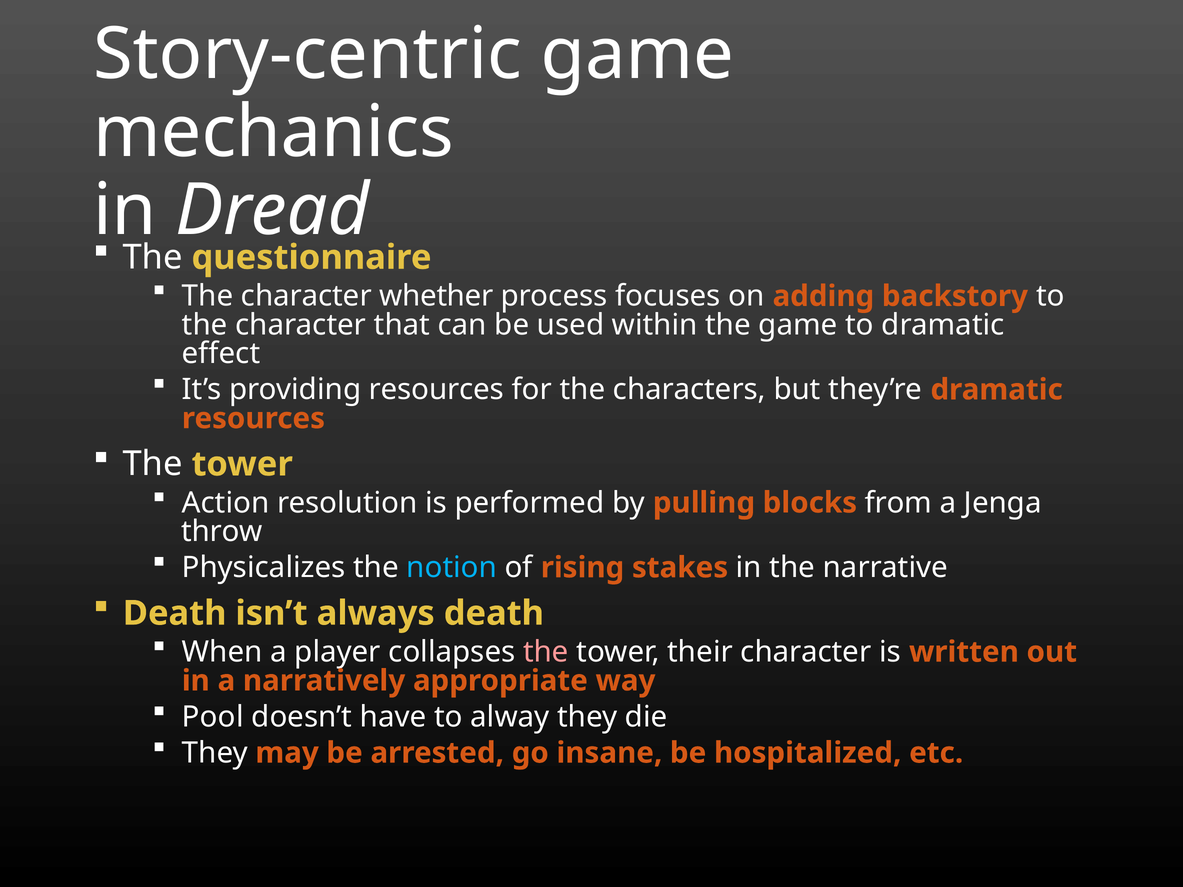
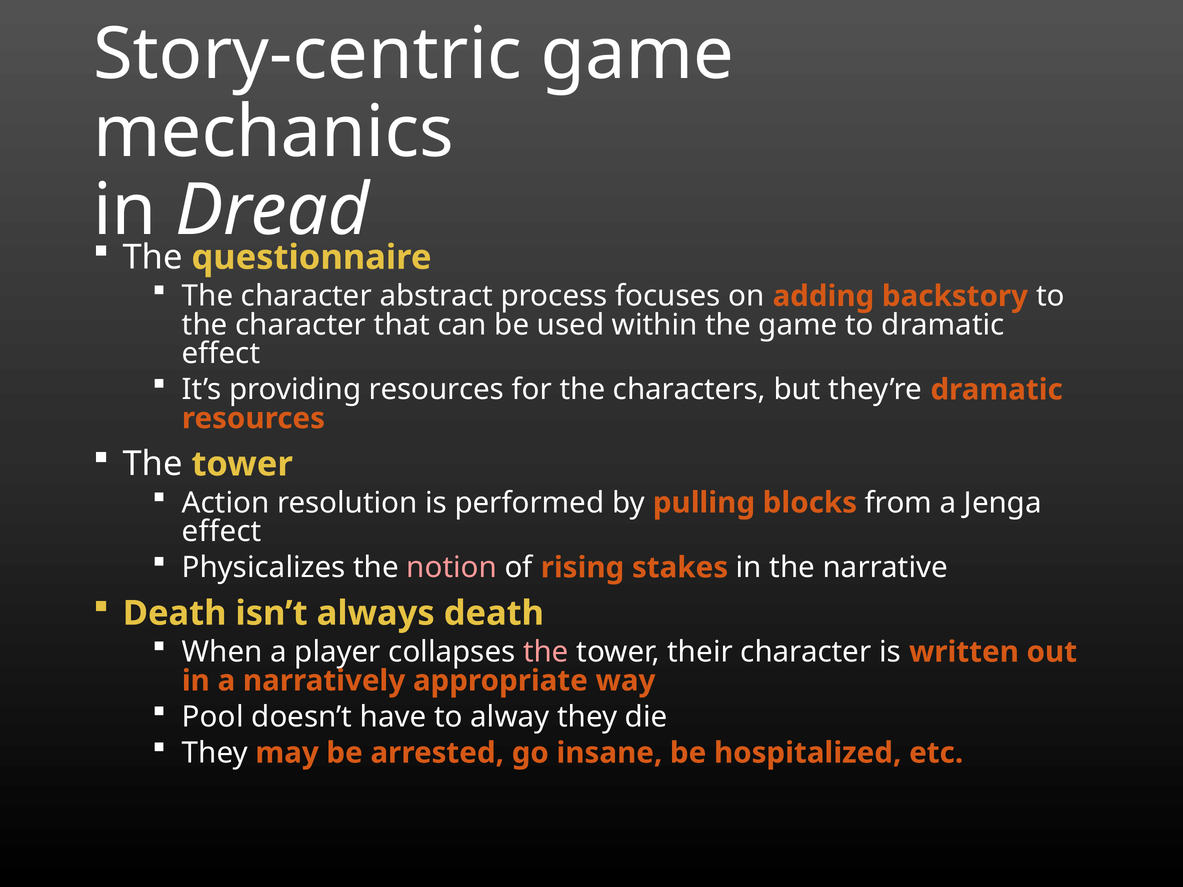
whether: whether -> abstract
throw at (222, 532): throw -> effect
notion colour: light blue -> pink
